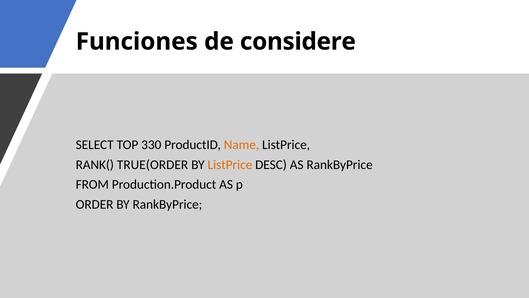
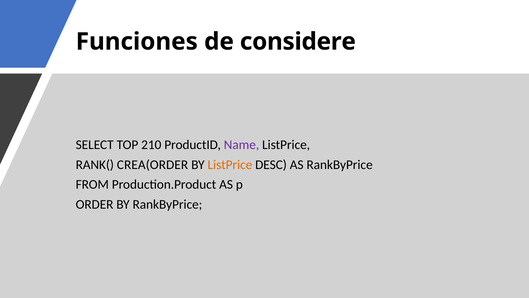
330: 330 -> 210
Name colour: orange -> purple
TRUE(ORDER: TRUE(ORDER -> CREA(ORDER
